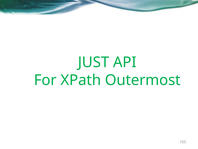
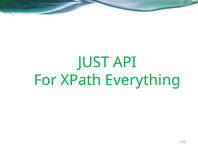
Outermost: Outermost -> Everything
